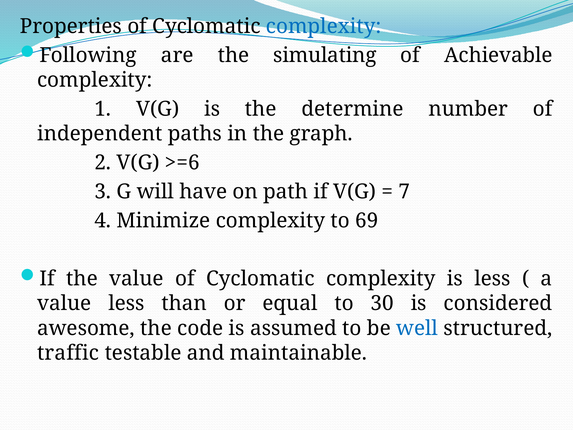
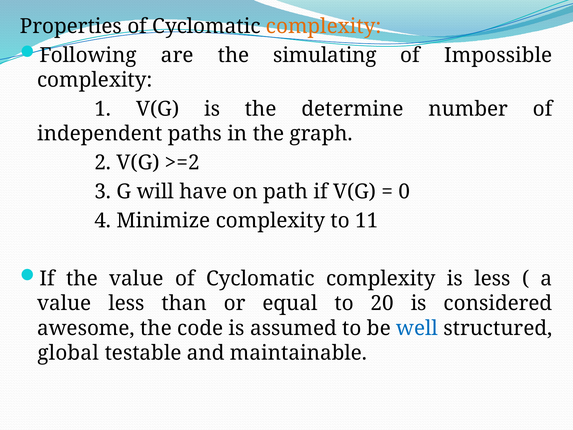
complexity at (324, 26) colour: blue -> orange
Achievable: Achievable -> Impossible
>=6: >=6 -> >=2
7: 7 -> 0
69: 69 -> 11
30: 30 -> 20
traffic: traffic -> global
